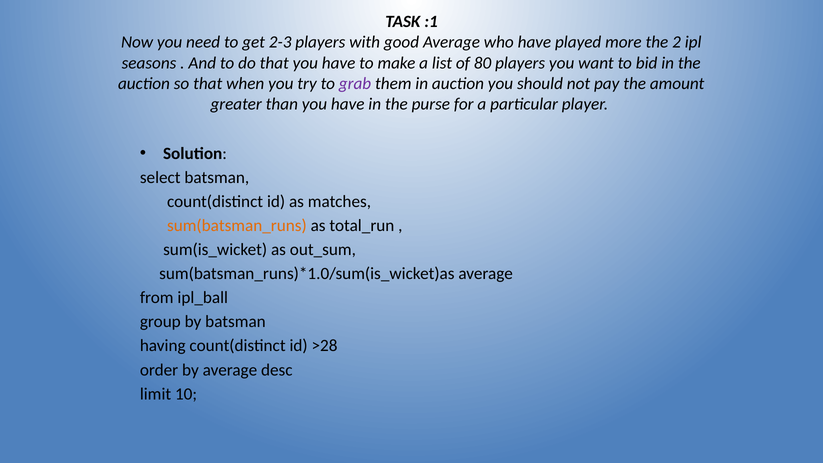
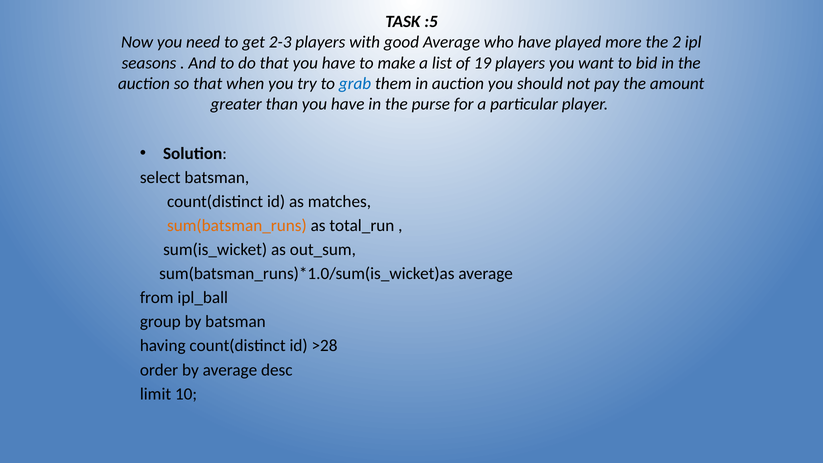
:1: :1 -> :5
80: 80 -> 19
grab colour: purple -> blue
